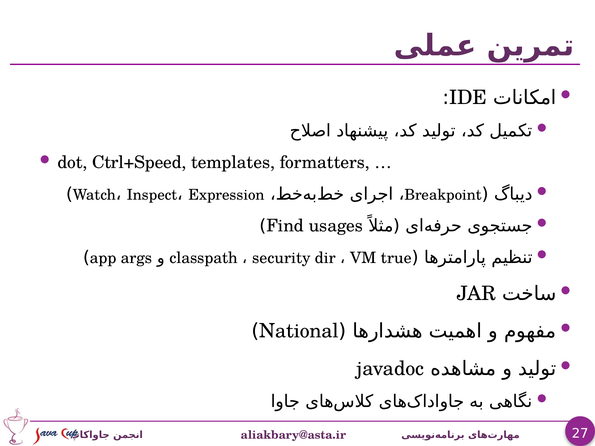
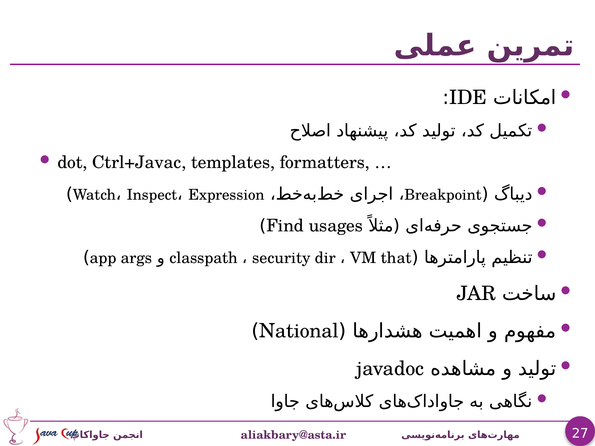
Ctrl+Speed: Ctrl+Speed -> Ctrl+Javac
true: true -> that
